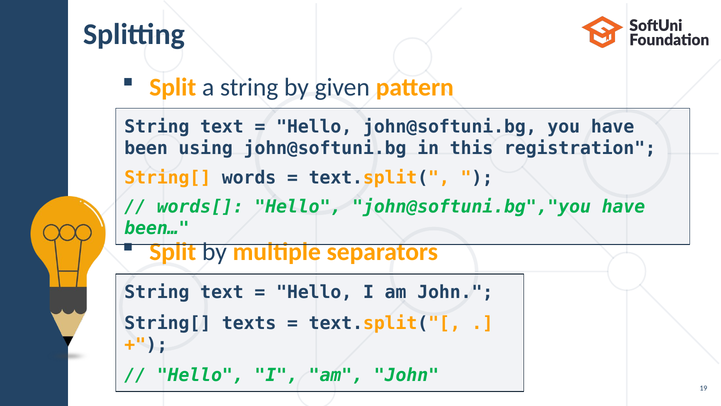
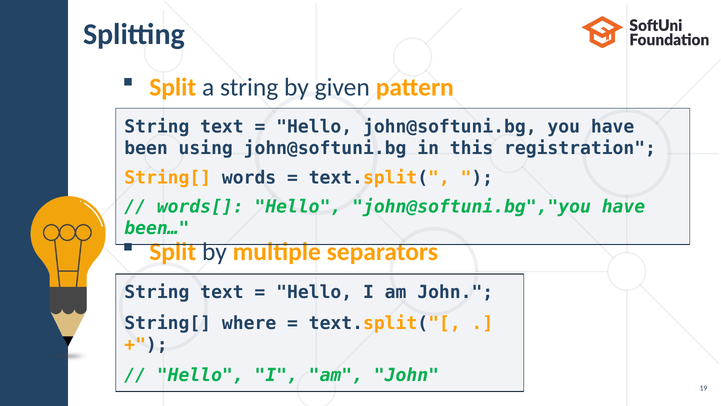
texts: texts -> where
